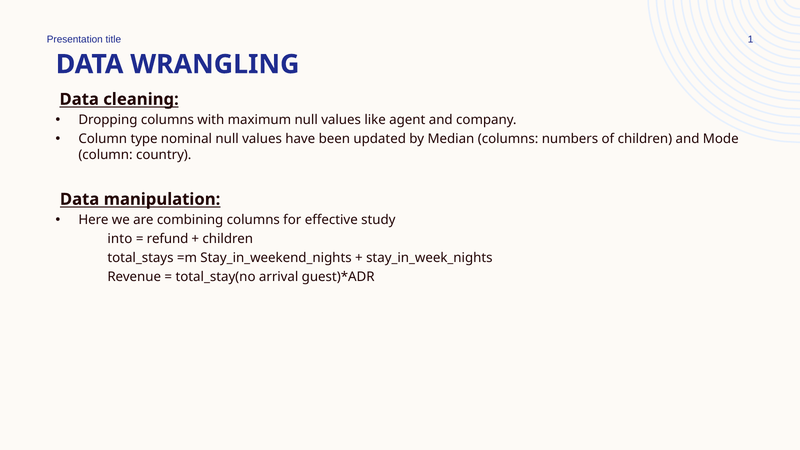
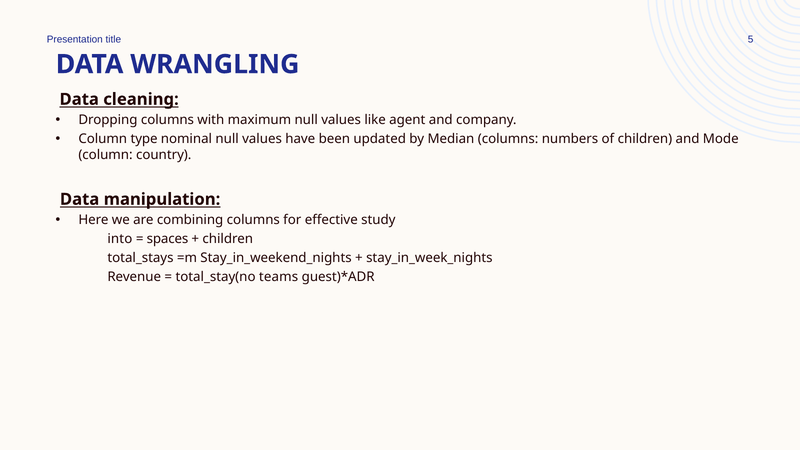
1: 1 -> 5
refund: refund -> spaces
arrival: arrival -> teams
